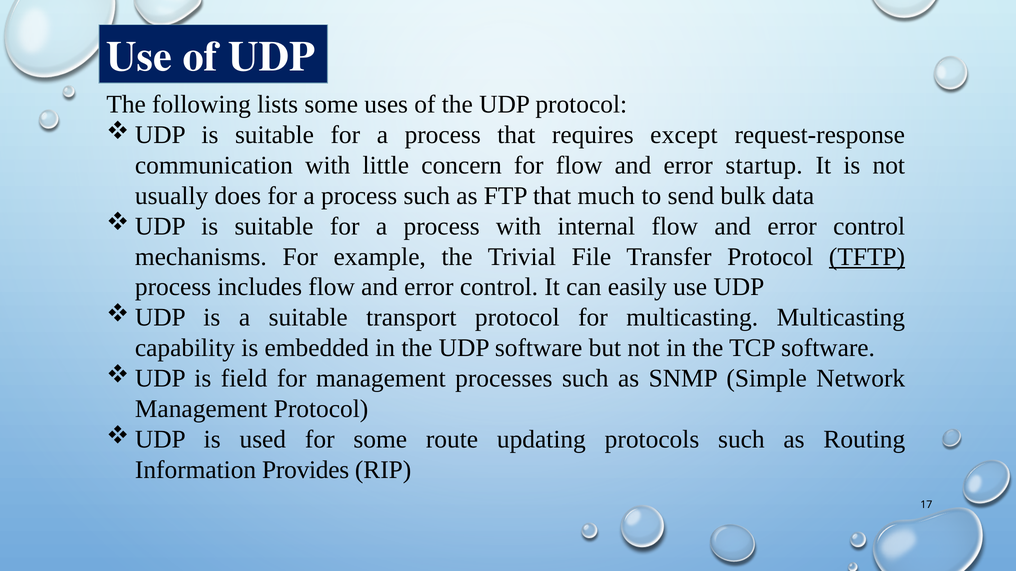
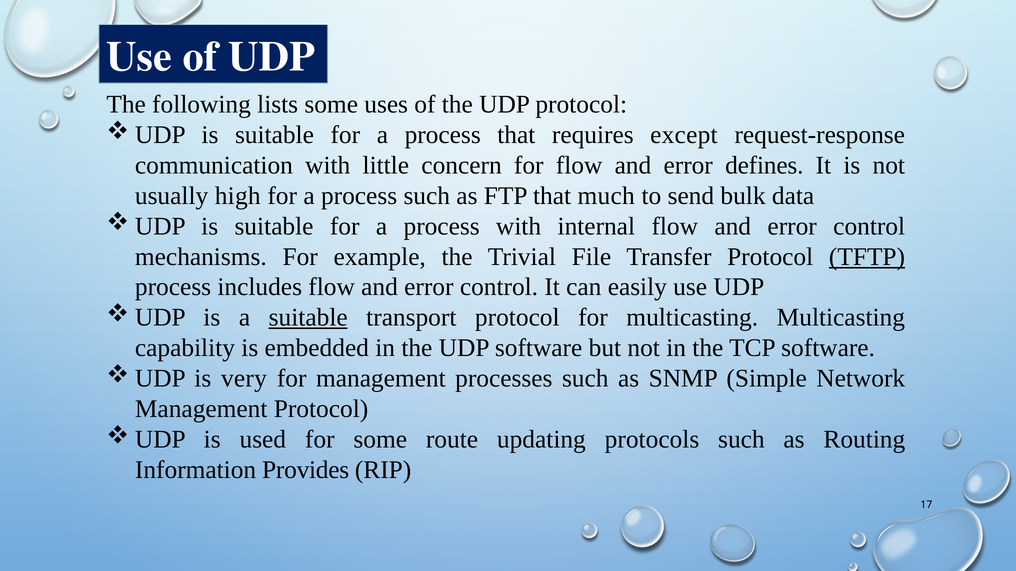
startup: startup -> defines
does: does -> high
suitable at (308, 318) underline: none -> present
field: field -> very
